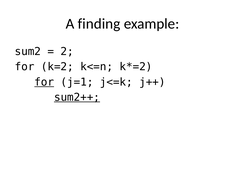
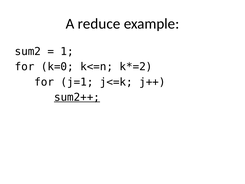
finding: finding -> reduce
2: 2 -> 1
k=2: k=2 -> k=0
for at (44, 82) underline: present -> none
